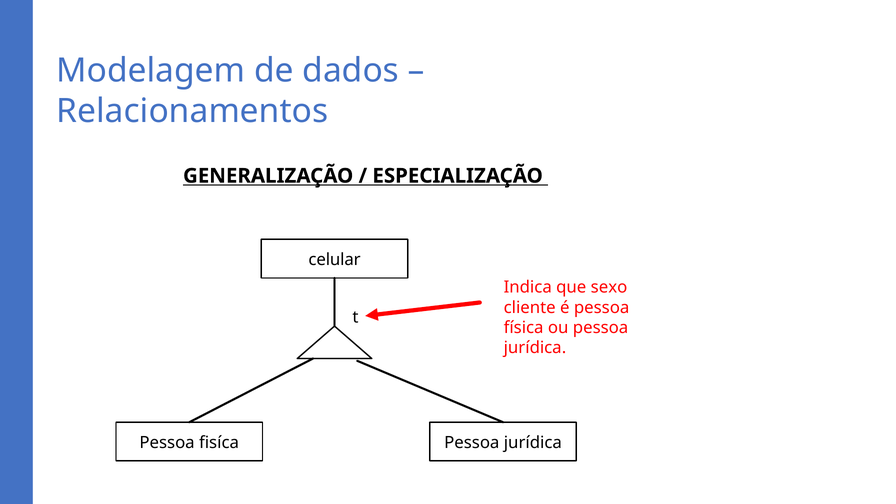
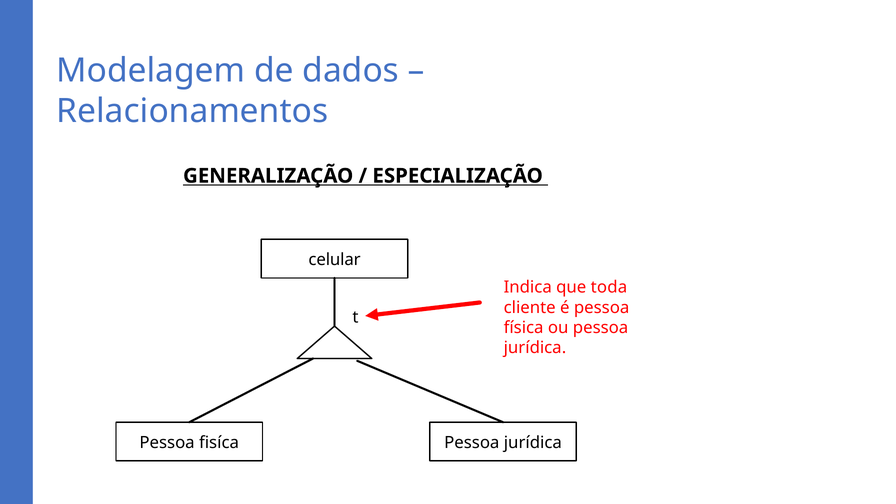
sexo: sexo -> toda
